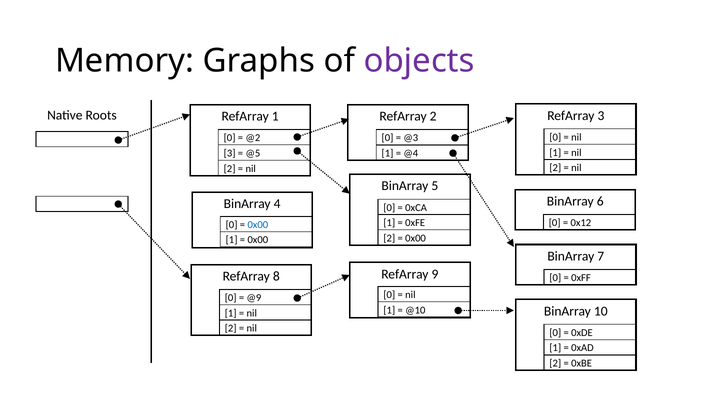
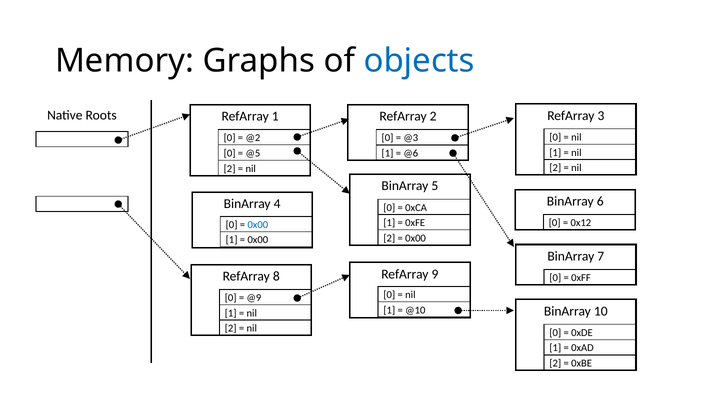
objects colour: purple -> blue
3 at (230, 153): 3 -> 0
@4: @4 -> @6
